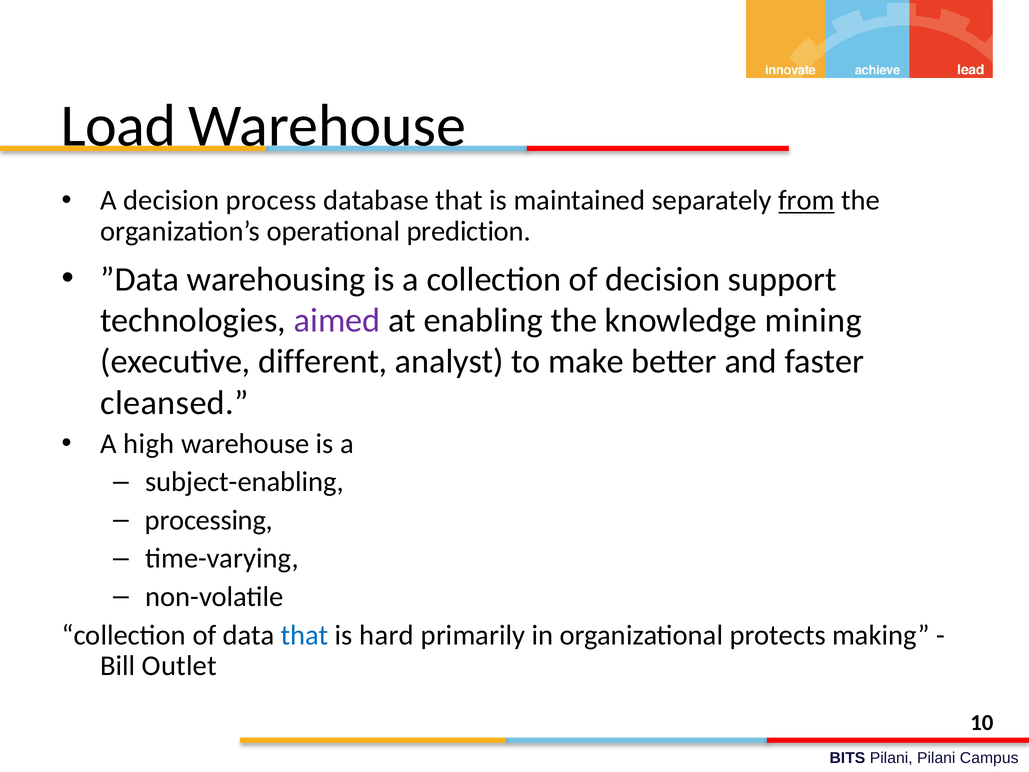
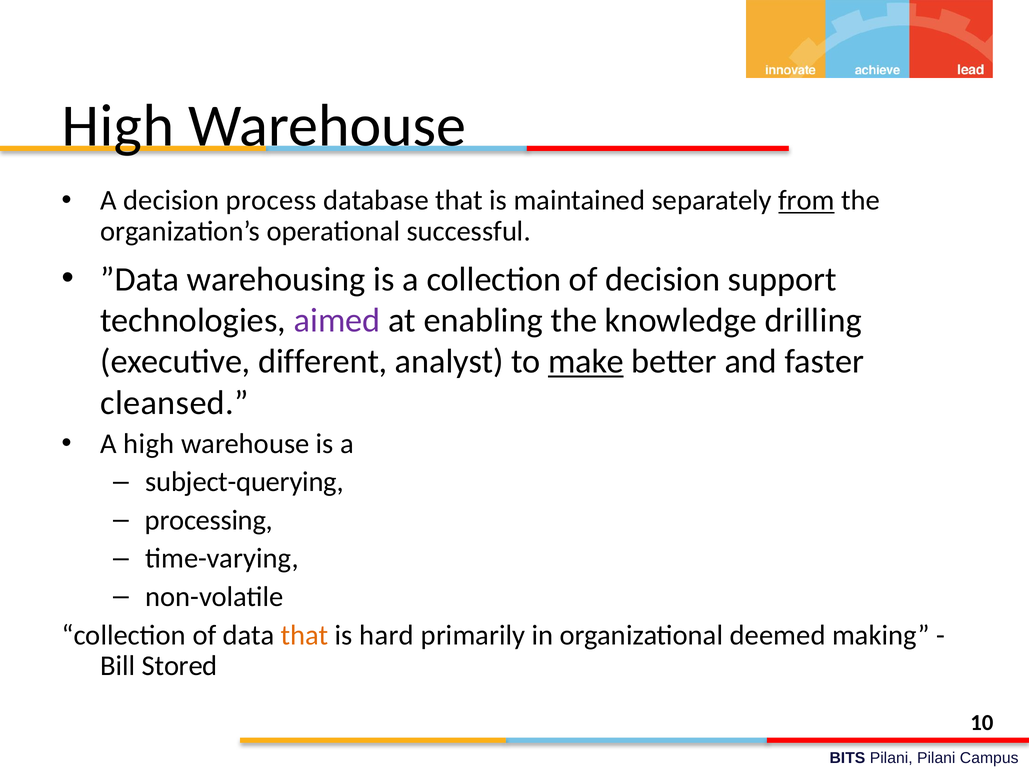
Load at (118, 126): Load -> High
prediction: prediction -> successful
mining: mining -> drilling
make underline: none -> present
subject-enabling: subject-enabling -> subject-querying
that at (305, 635) colour: blue -> orange
protects: protects -> deemed
Outlet: Outlet -> Stored
